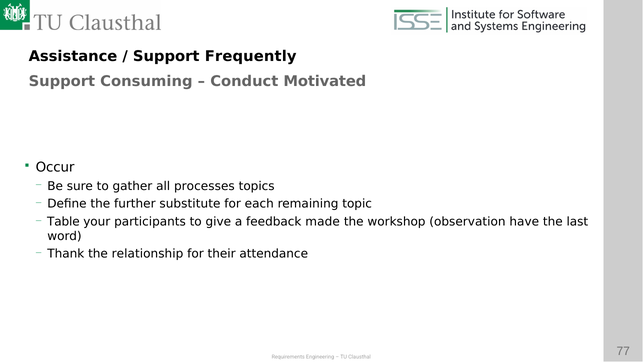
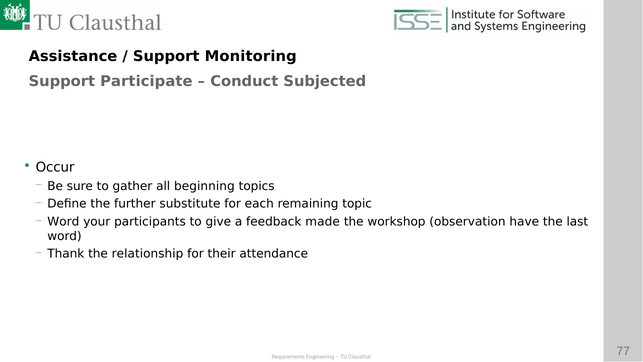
Frequently: Frequently -> Monitoring
Consuming: Consuming -> Participate
Motivated: Motivated -> Subjected
processes: processes -> beginning
Table at (63, 221): Table -> Word
